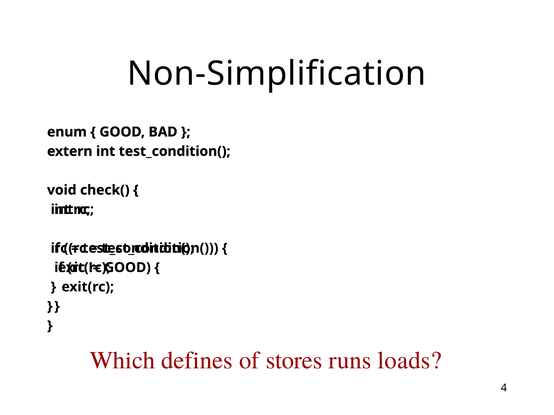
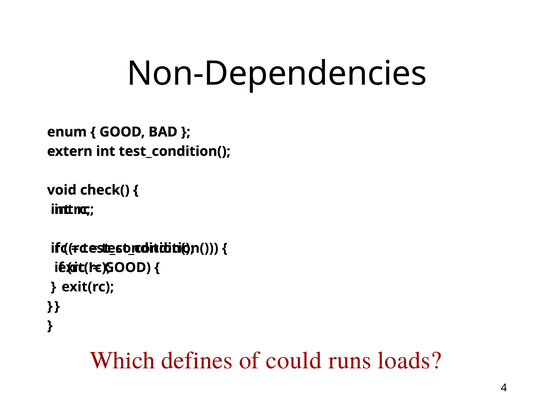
Non-Simplification: Non-Simplification -> Non-Dependencies
stores: stores -> could
